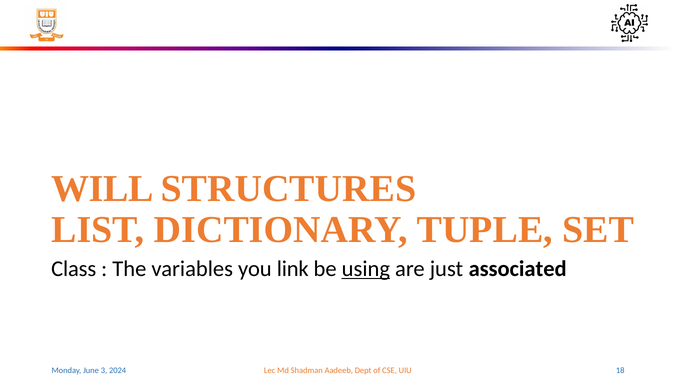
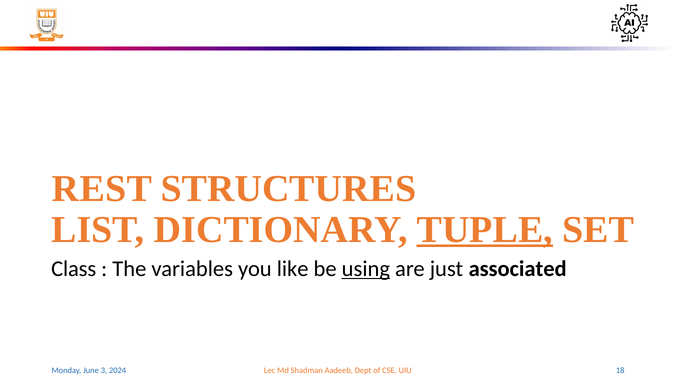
WILL: WILL -> REST
TUPLE underline: none -> present
link: link -> like
